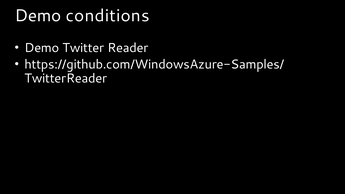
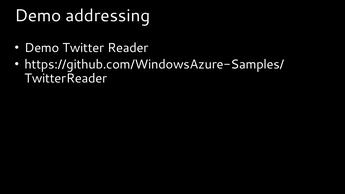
conditions: conditions -> addressing
